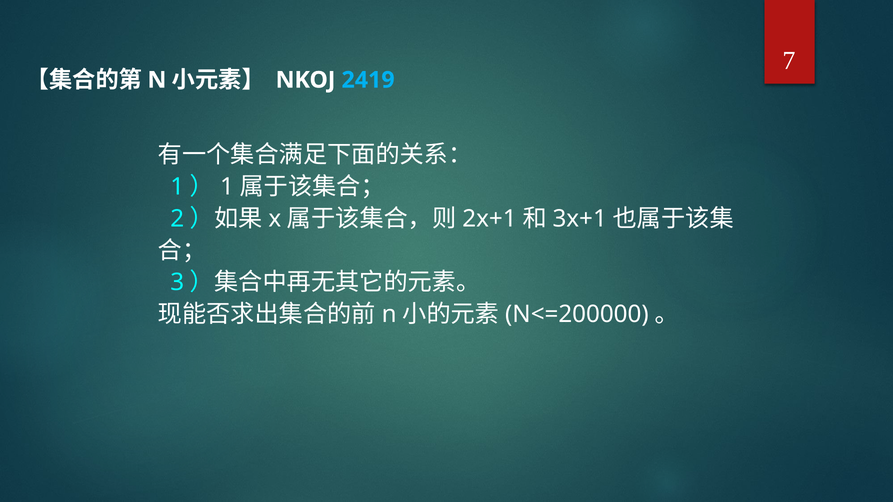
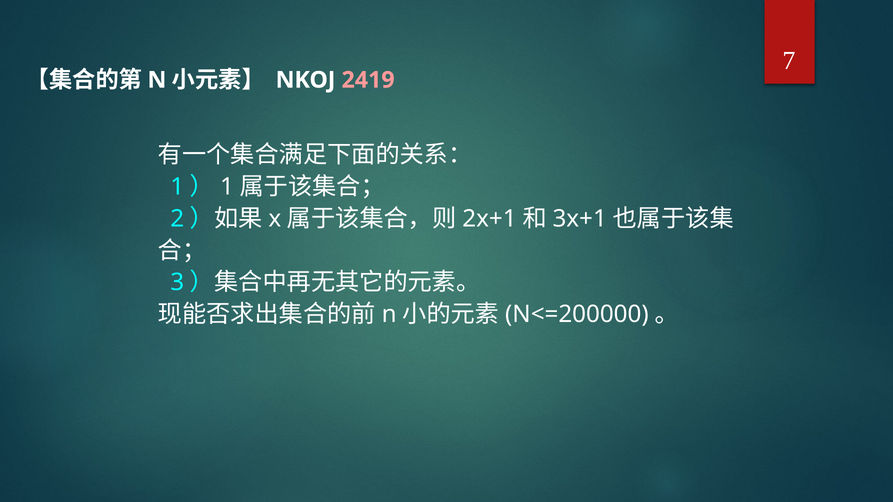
2419 colour: light blue -> pink
